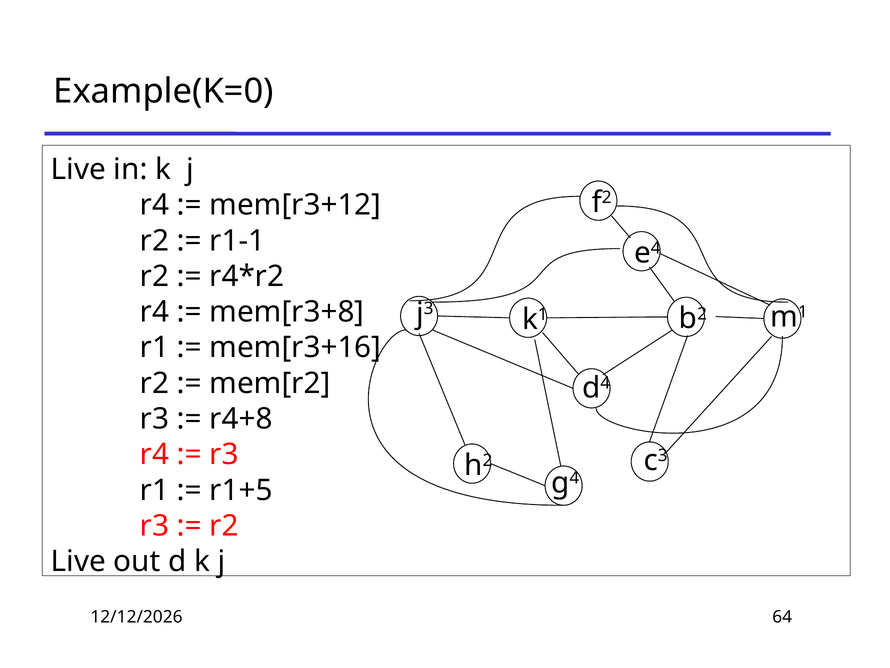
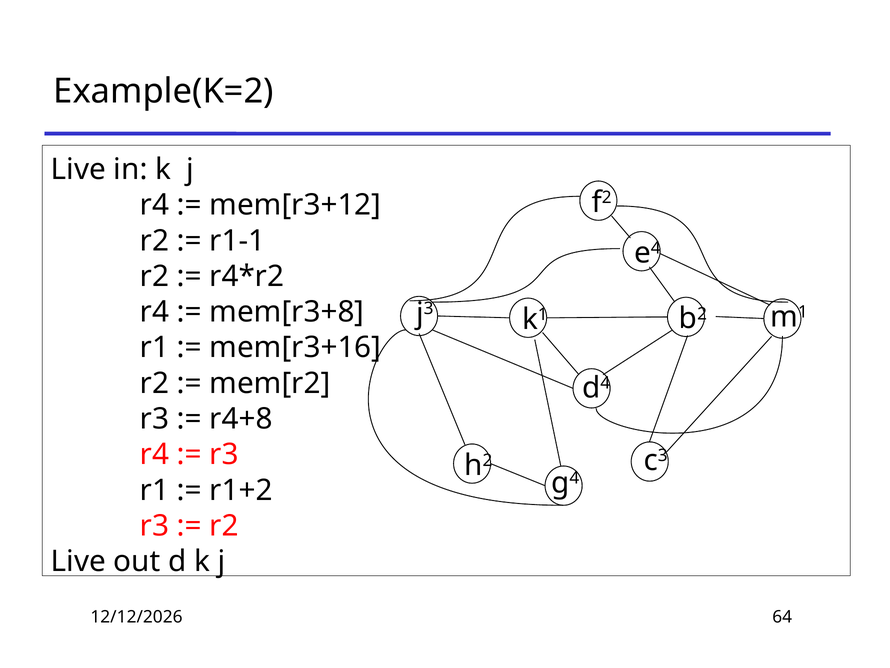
Example(K=0: Example(K=0 -> Example(K=2
r1+5: r1+5 -> r1+2
